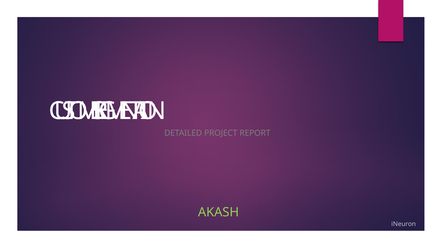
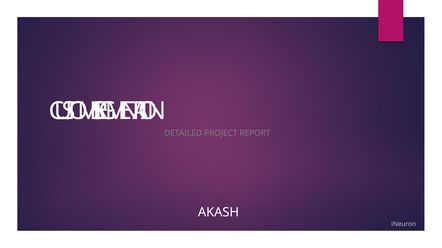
AKASH colour: light green -> white
